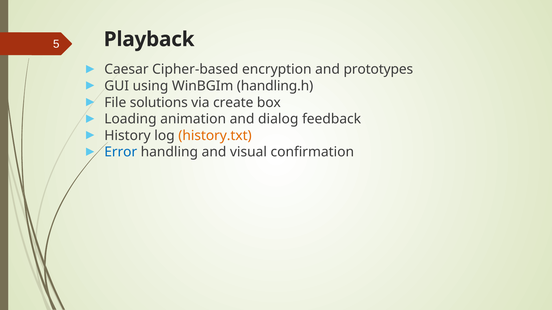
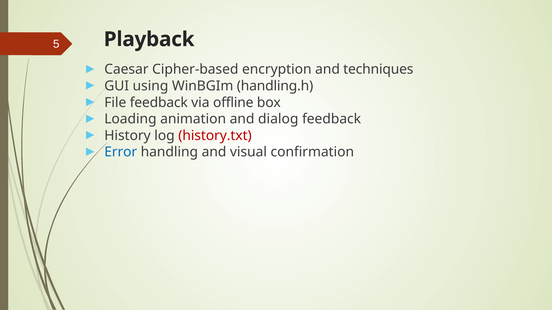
prototypes: prototypes -> techniques
File solutions: solutions -> feedback
create: create -> offline
history.txt colour: orange -> red
